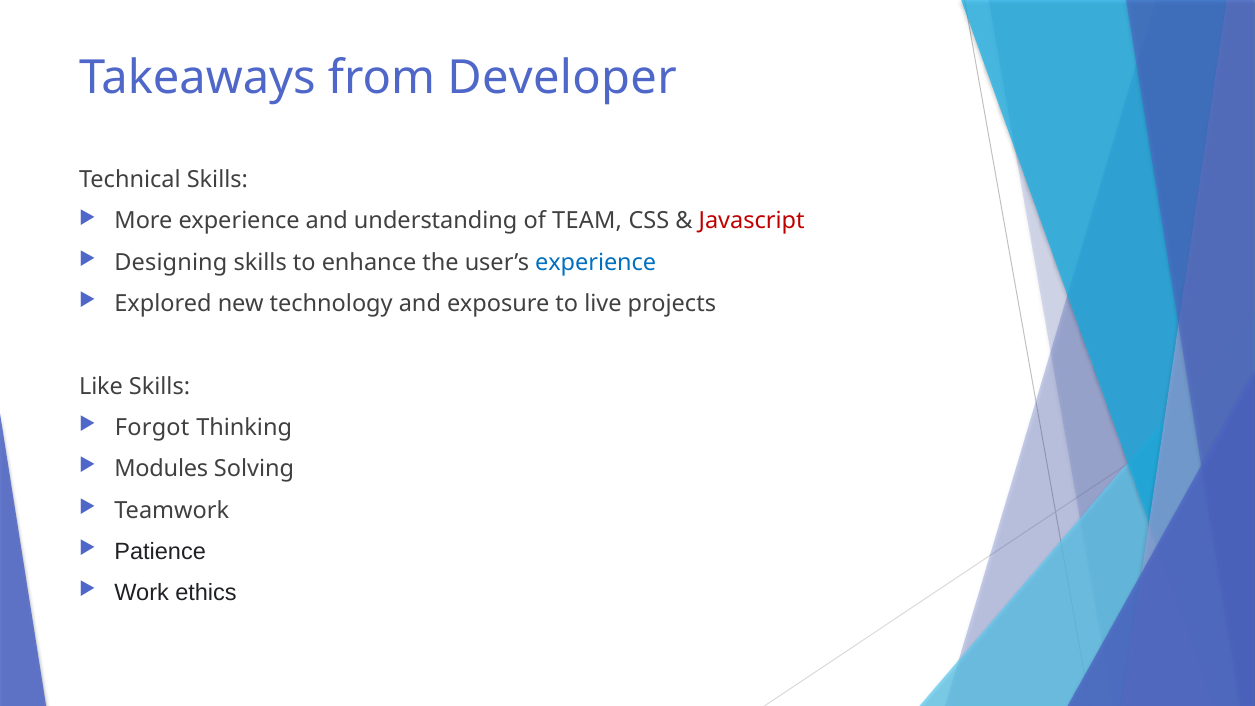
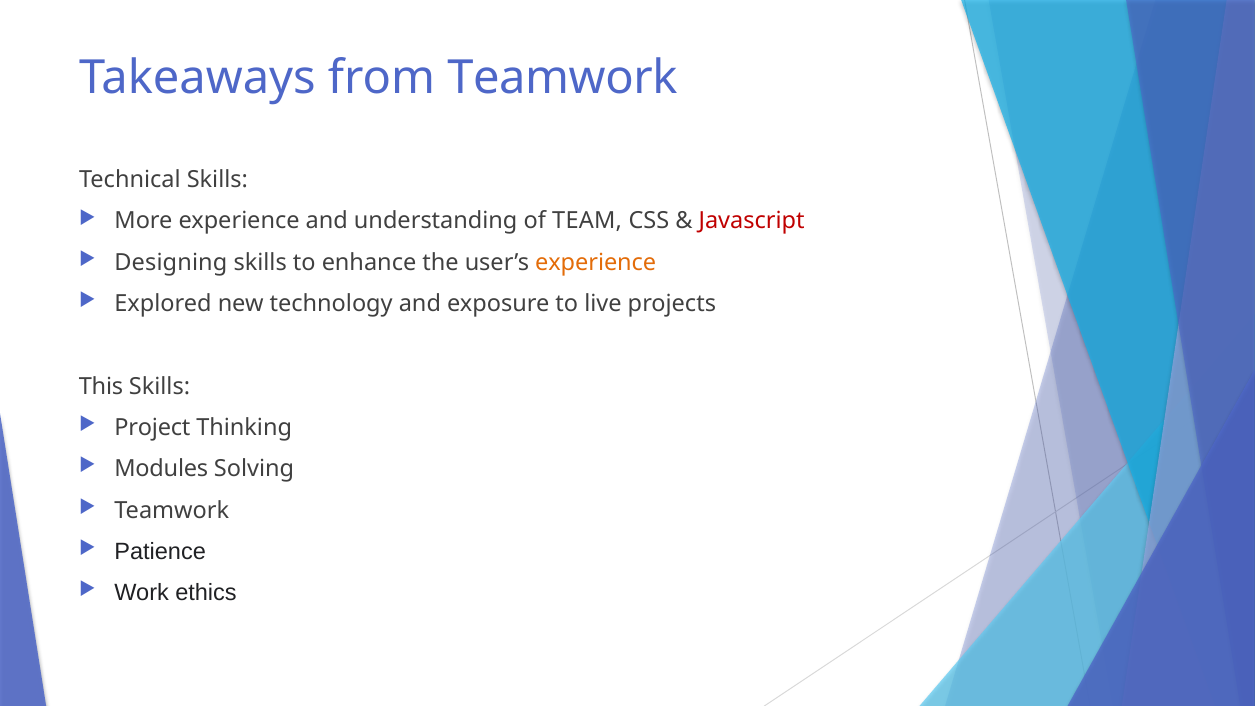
from Developer: Developer -> Teamwork
experience at (596, 263) colour: blue -> orange
Like: Like -> This
Forgot: Forgot -> Project
